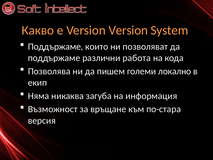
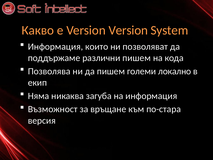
Поддържаме at (56, 46): Поддържаме -> Информация
различни работа: работа -> пишем
